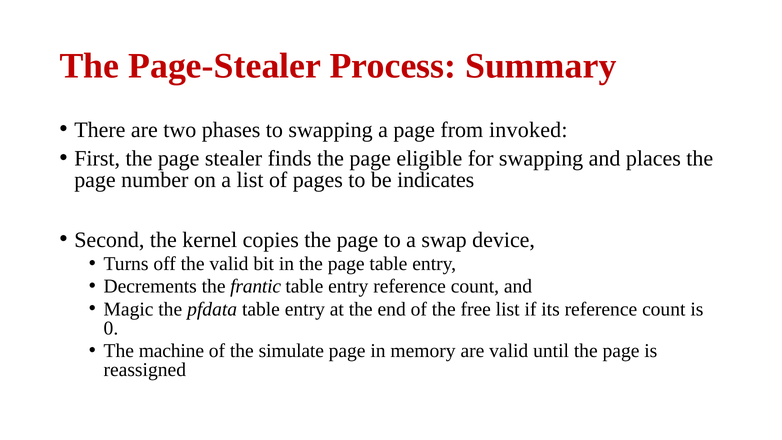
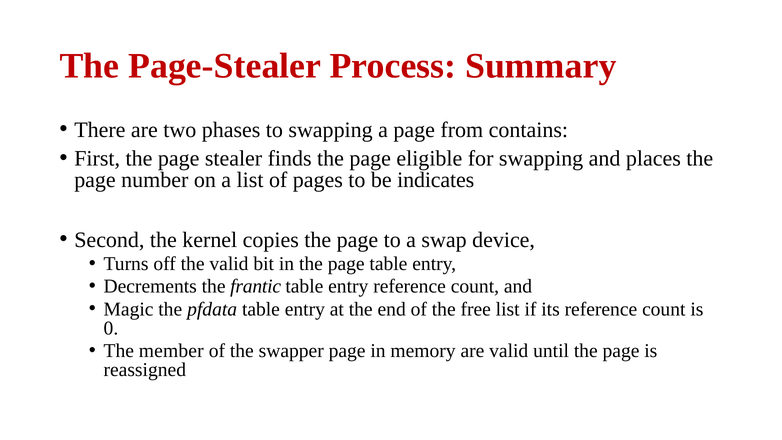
invoked: invoked -> contains
machine: machine -> member
simulate: simulate -> swapper
